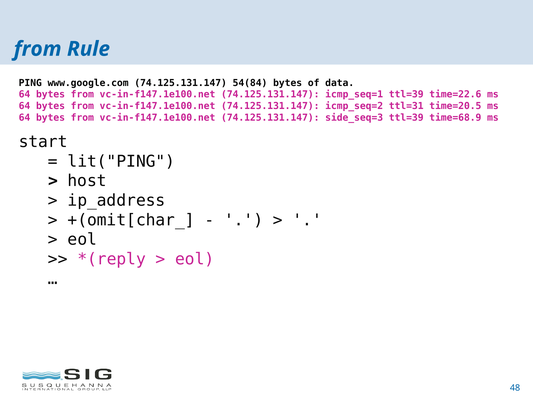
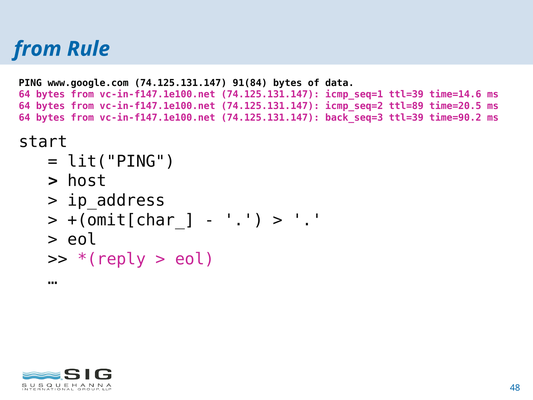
54(84: 54(84 -> 91(84
time=22.6: time=22.6 -> time=14.6
ttl=31: ttl=31 -> ttl=89
side_seq=3: side_seq=3 -> back_seq=3
time=68.9: time=68.9 -> time=90.2
